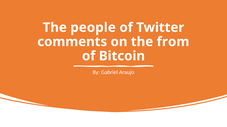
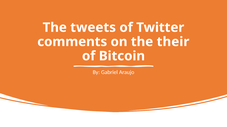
people: people -> tweets
from: from -> their
